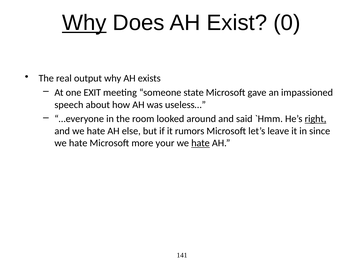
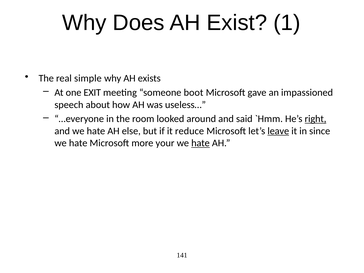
Why at (84, 23) underline: present -> none
0: 0 -> 1
output: output -> simple
state: state -> boot
rumors: rumors -> reduce
leave underline: none -> present
